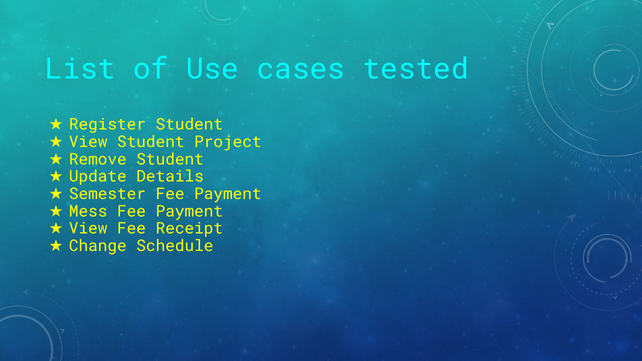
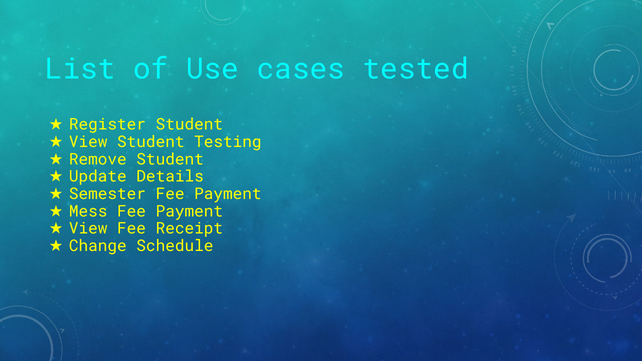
Project: Project -> Testing
